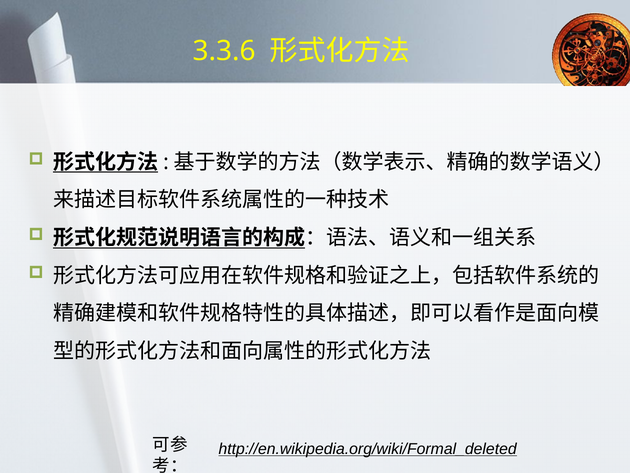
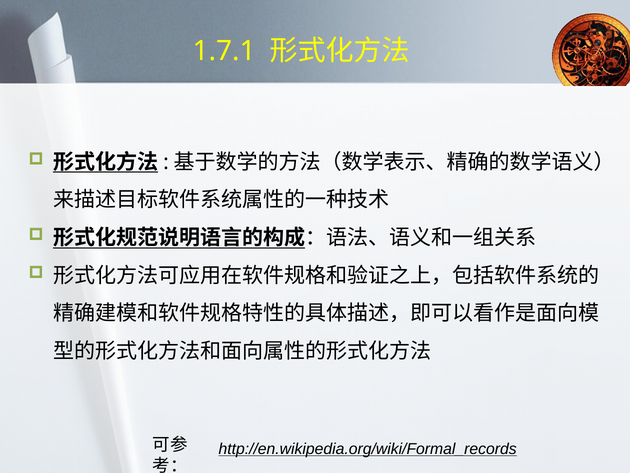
3.3.6: 3.3.6 -> 1.7.1
http://en.wikipedia.org/wiki/Formal_deleted: http://en.wikipedia.org/wiki/Formal_deleted -> http://en.wikipedia.org/wiki/Formal_records
